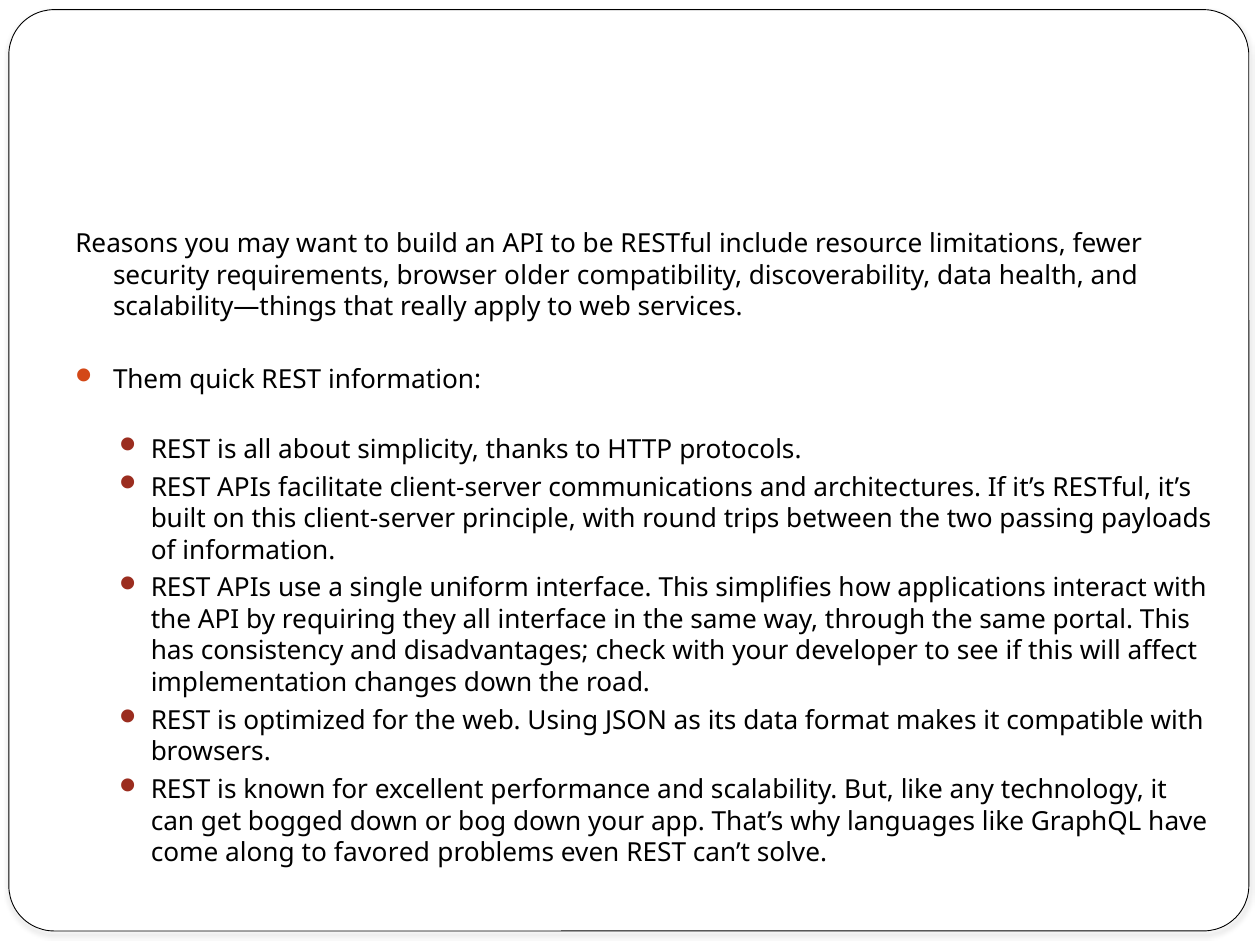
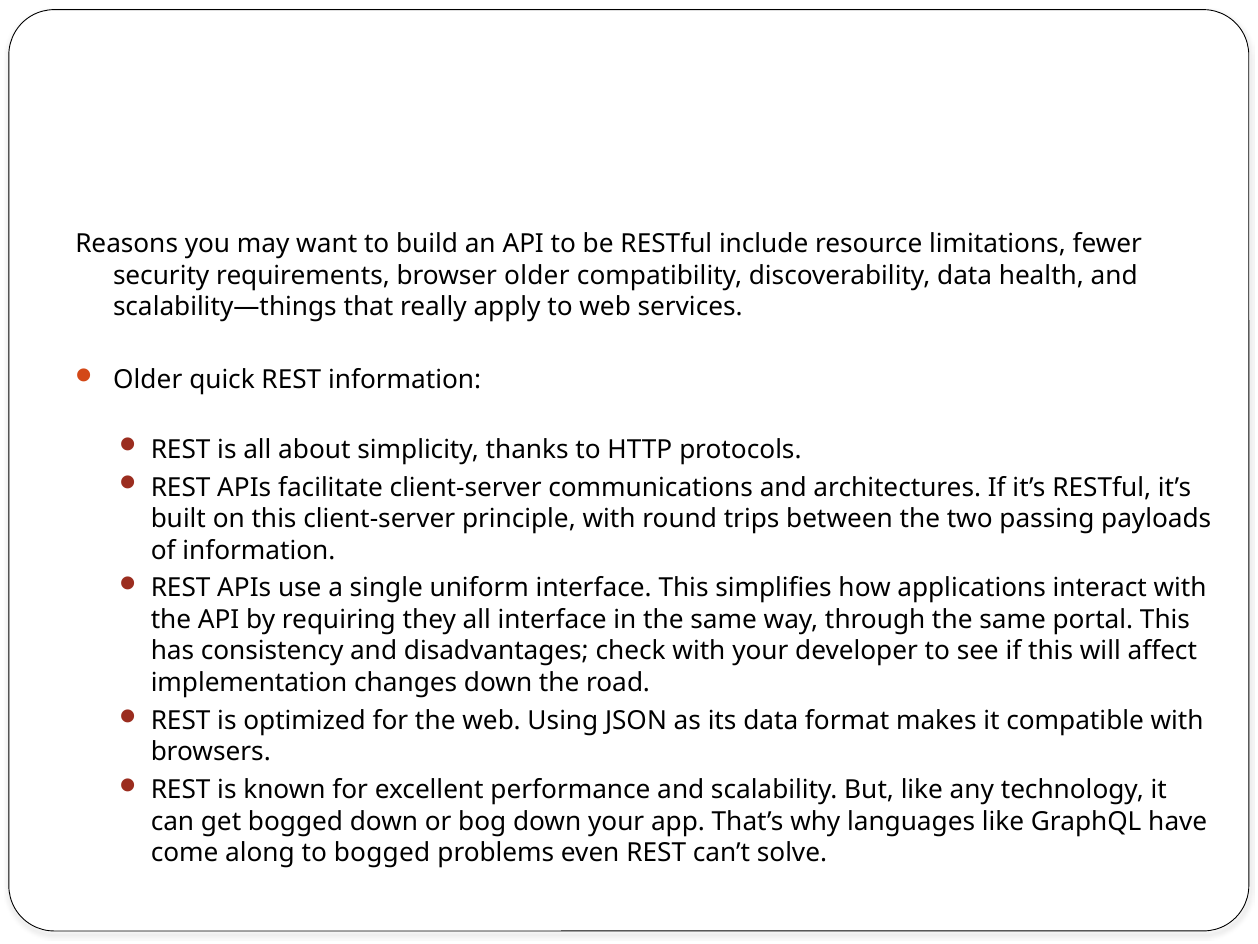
Them at (148, 380): Them -> Older
to favored: favored -> bogged
